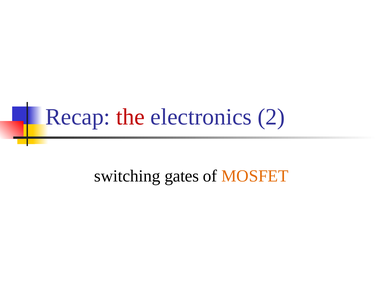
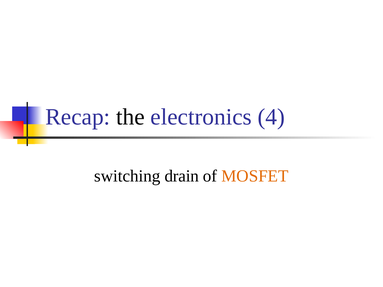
the colour: red -> black
2: 2 -> 4
gates: gates -> drain
